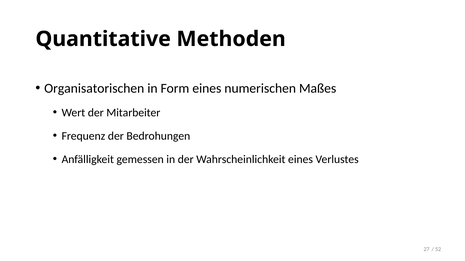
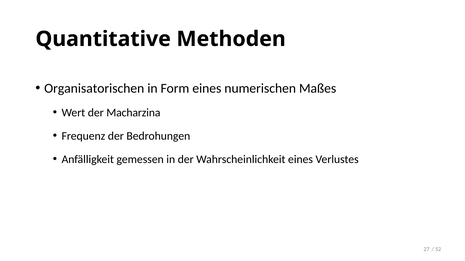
Mitarbeiter: Mitarbeiter -> Macharzina
